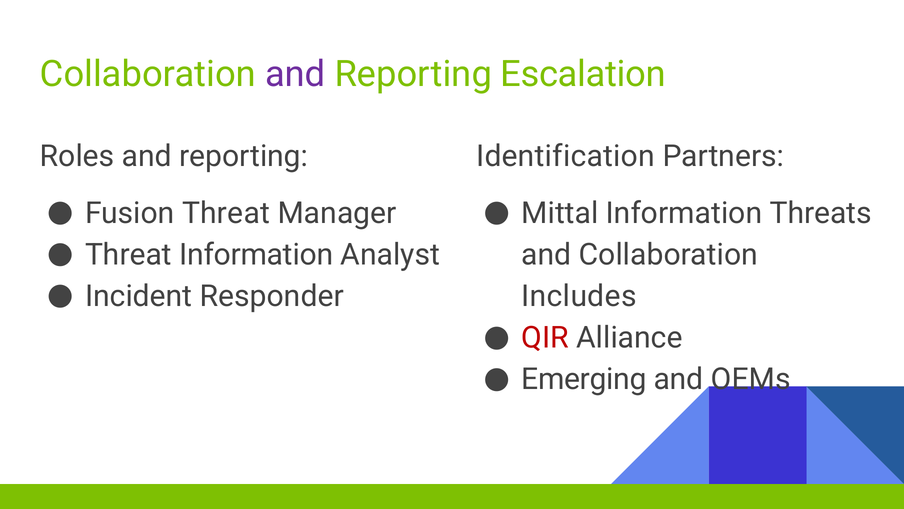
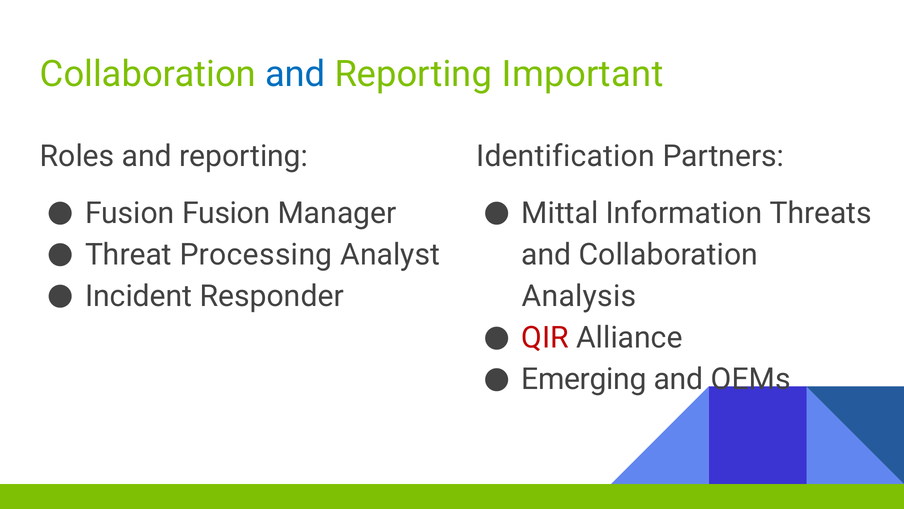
and at (295, 74) colour: purple -> blue
Escalation: Escalation -> Important
Fusion Threat: Threat -> Fusion
Threat Information: Information -> Processing
Includes: Includes -> Analysis
